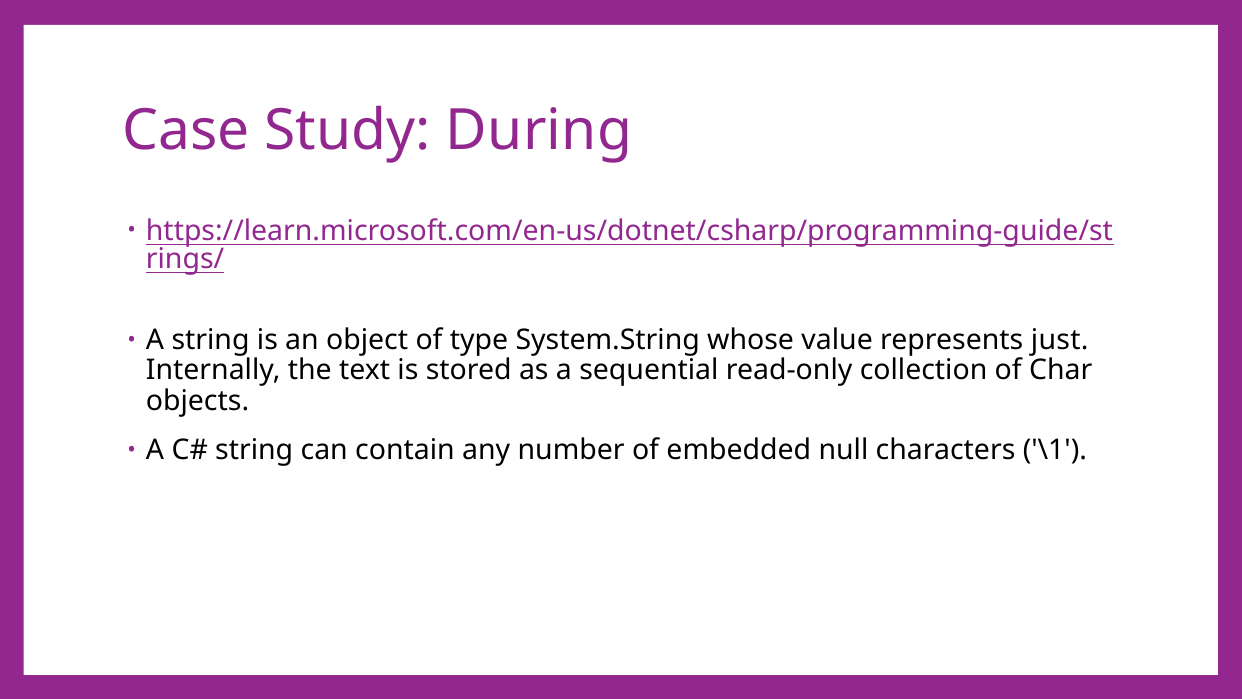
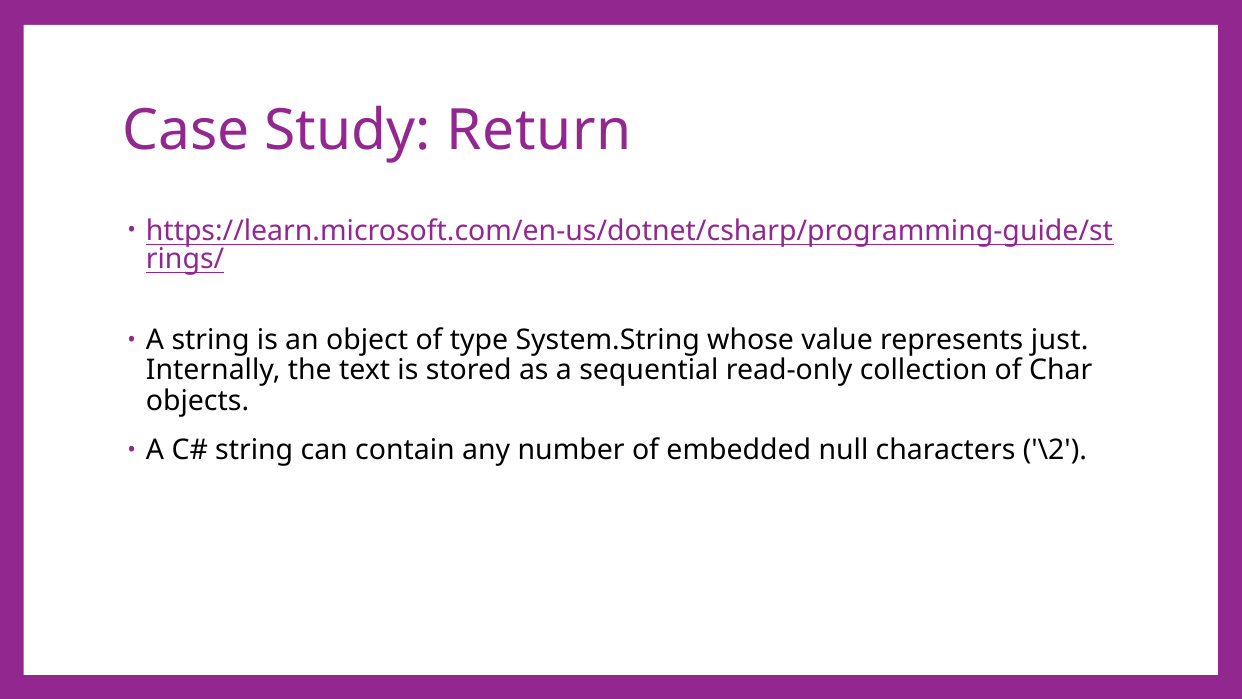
During: During -> Return
\1: \1 -> \2
